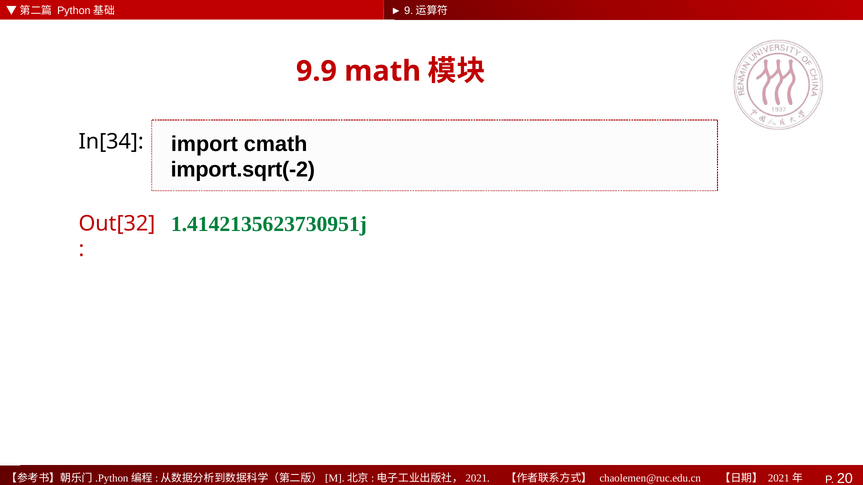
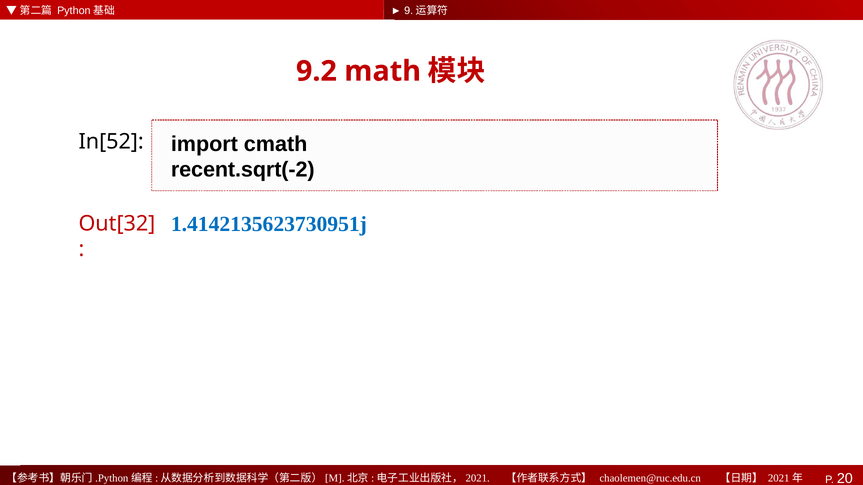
9.9: 9.9 -> 9.2
In[34: In[34 -> In[52
import.sqrt(-2: import.sqrt(-2 -> recent.sqrt(-2
1.4142135623730951j colour: green -> blue
